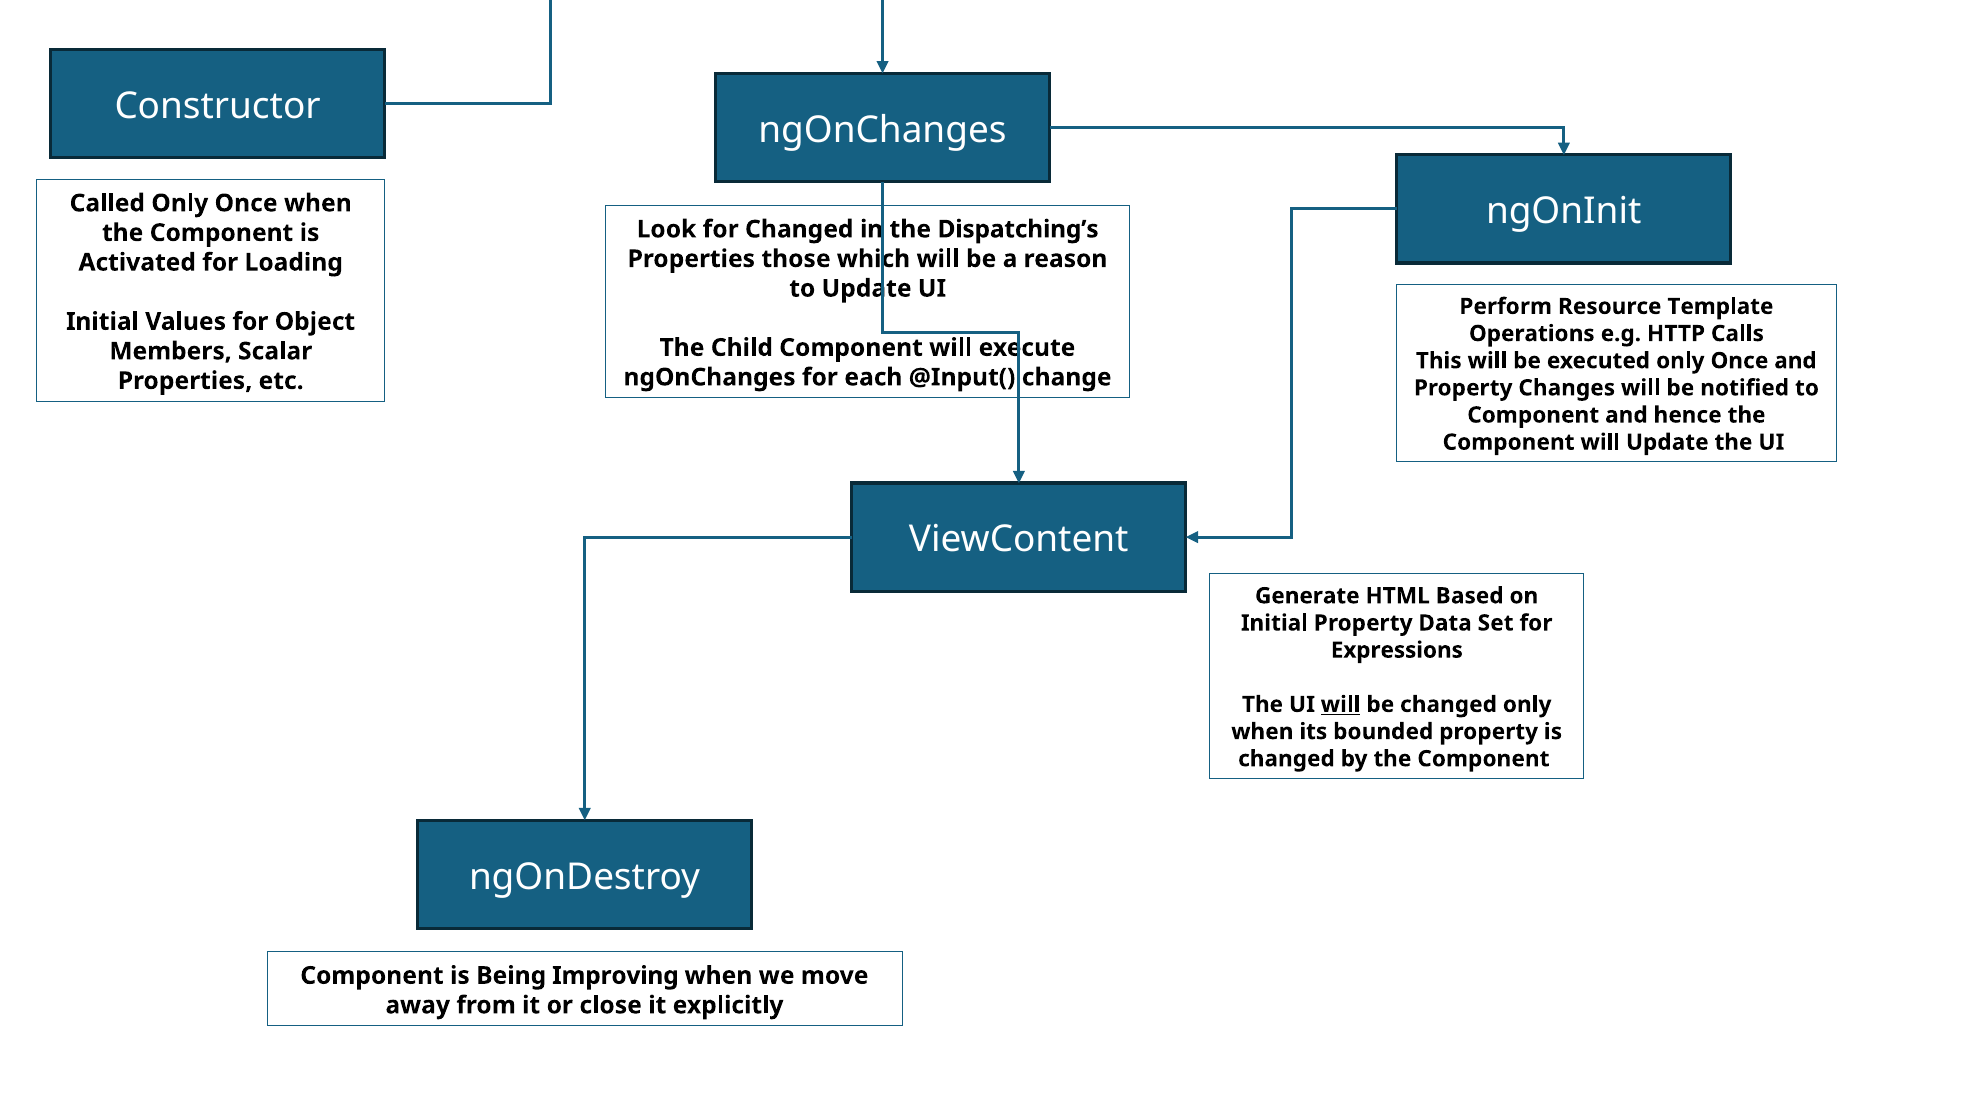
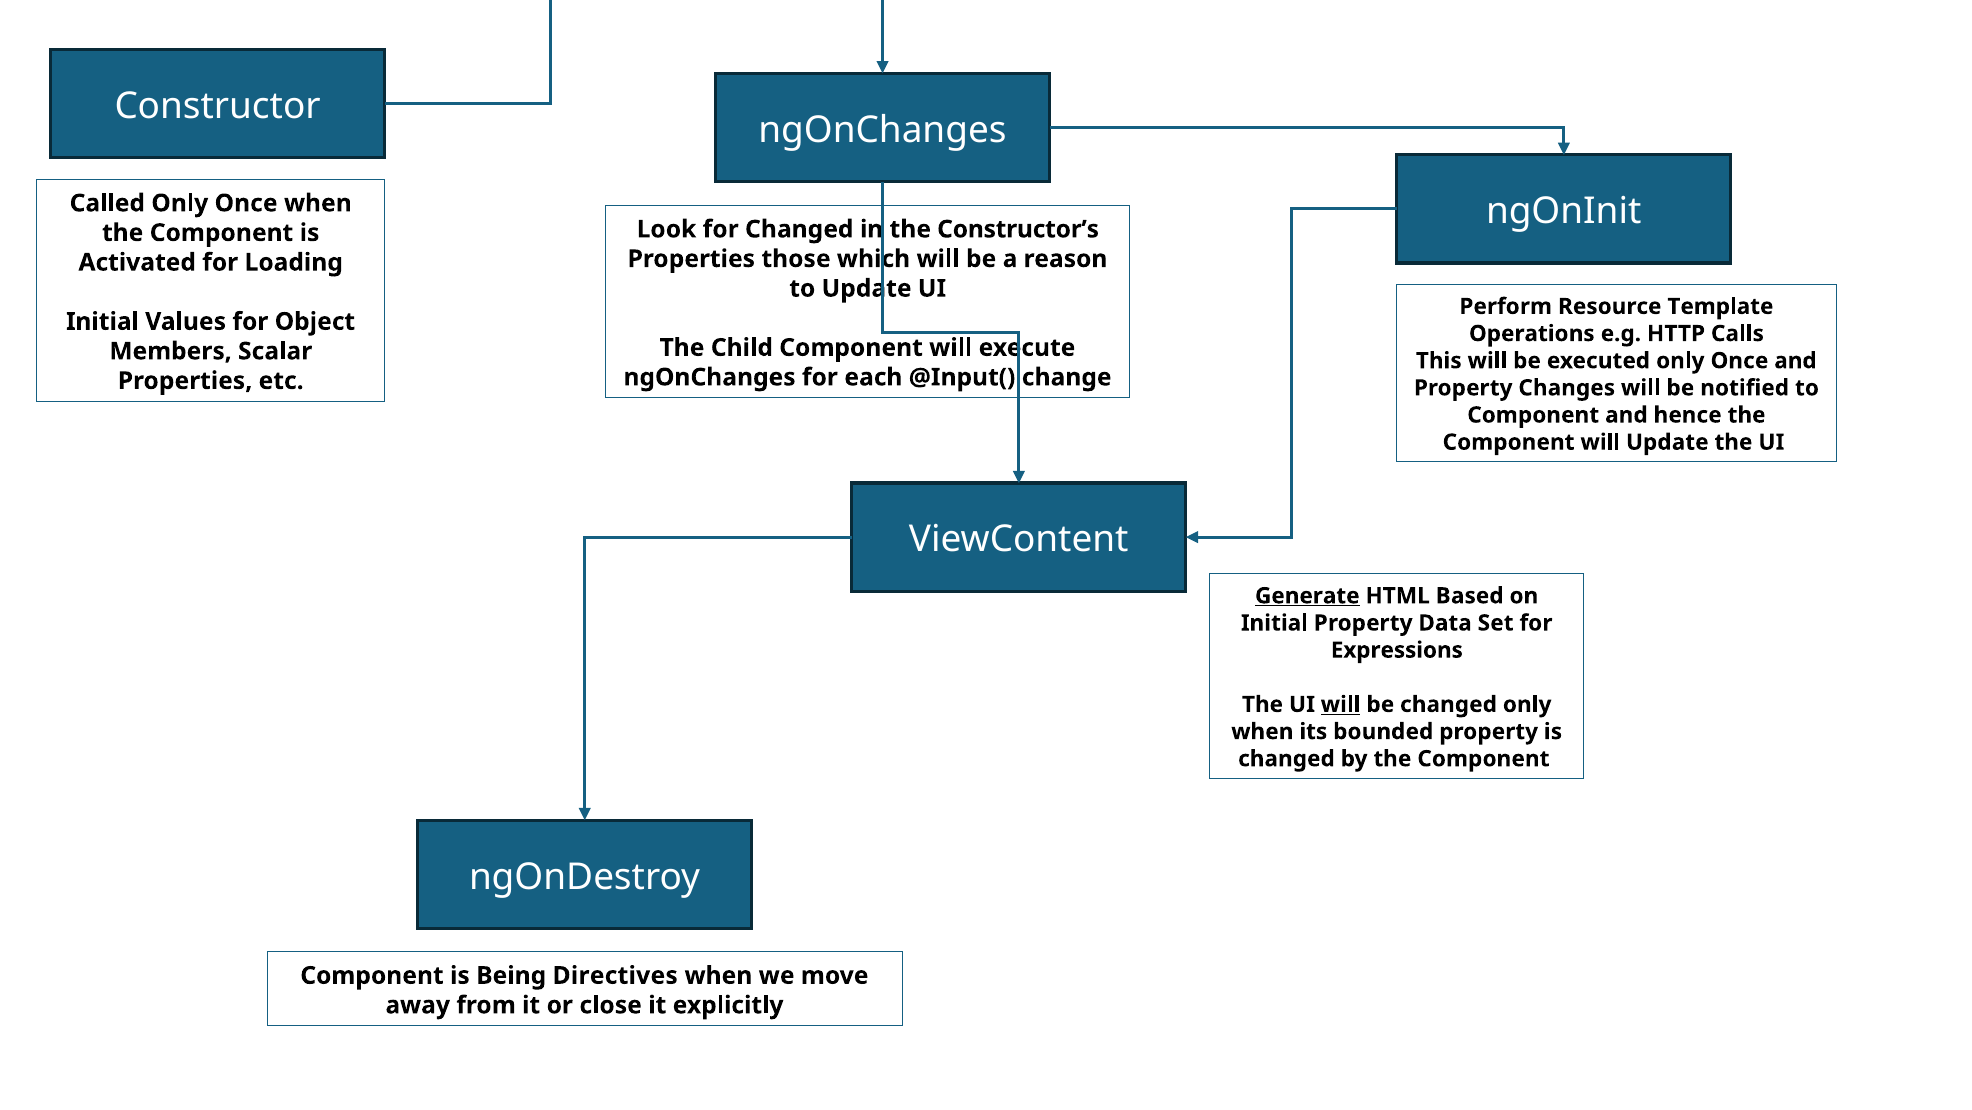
Dispatching’s: Dispatching’s -> Constructor’s
Generate underline: none -> present
Improving: Improving -> Directives
